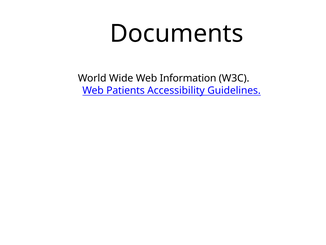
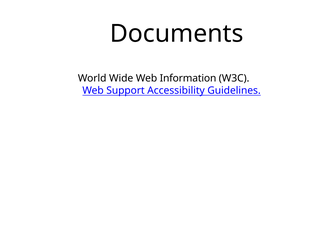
Patients: Patients -> Support
